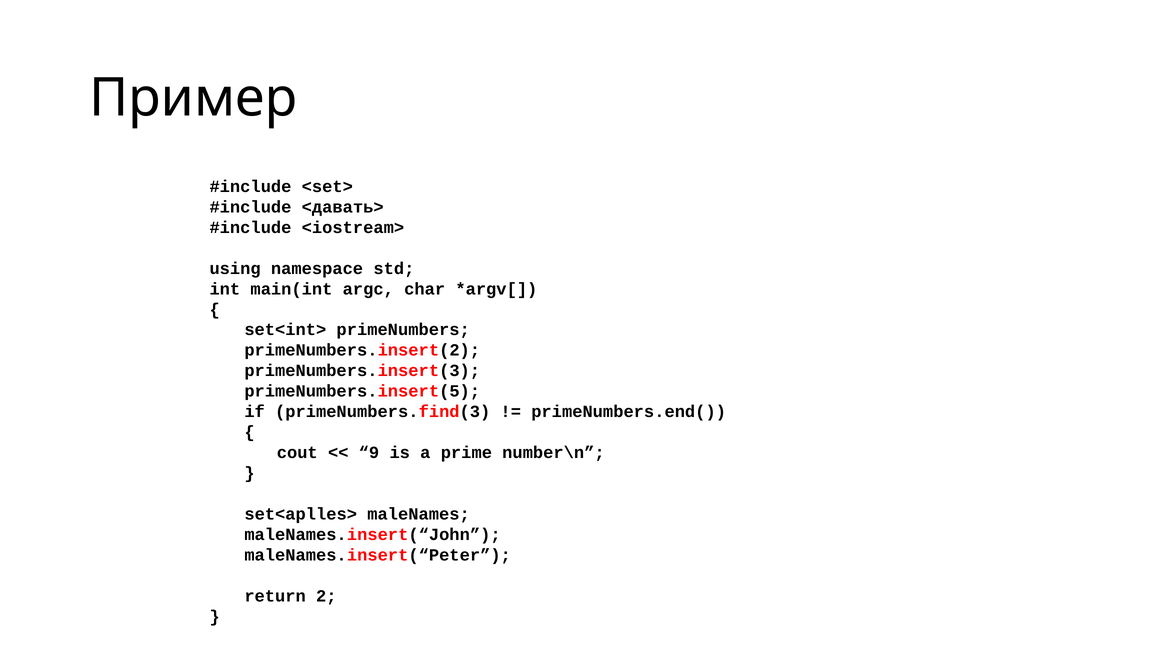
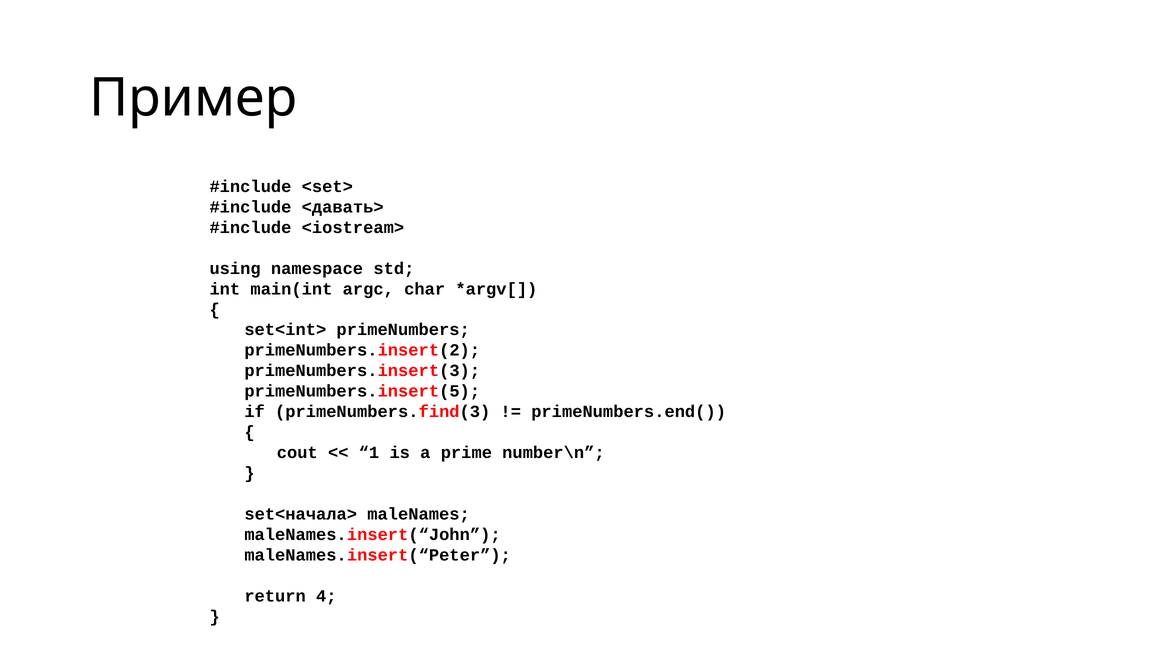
9: 9 -> 1
set<aplles>: set<aplles> -> set<начала>
2: 2 -> 4
